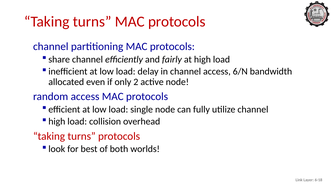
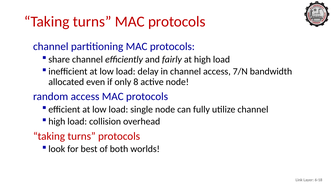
6/N: 6/N -> 7/N
2: 2 -> 8
